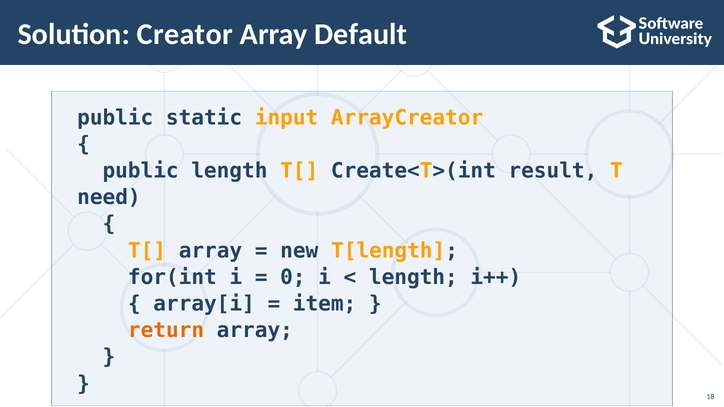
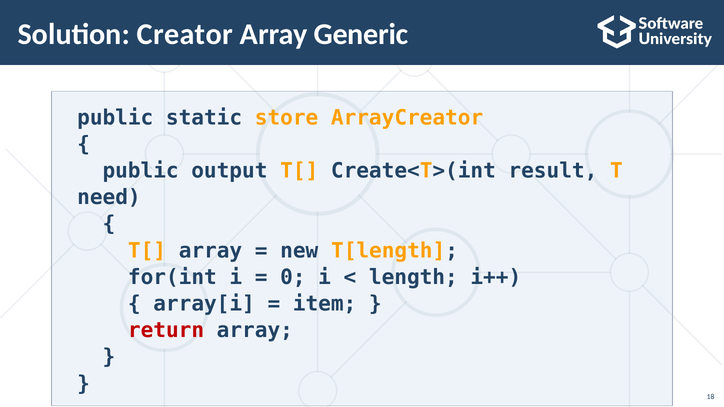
Default: Default -> Generic
input: input -> store
public length: length -> output
return colour: orange -> red
